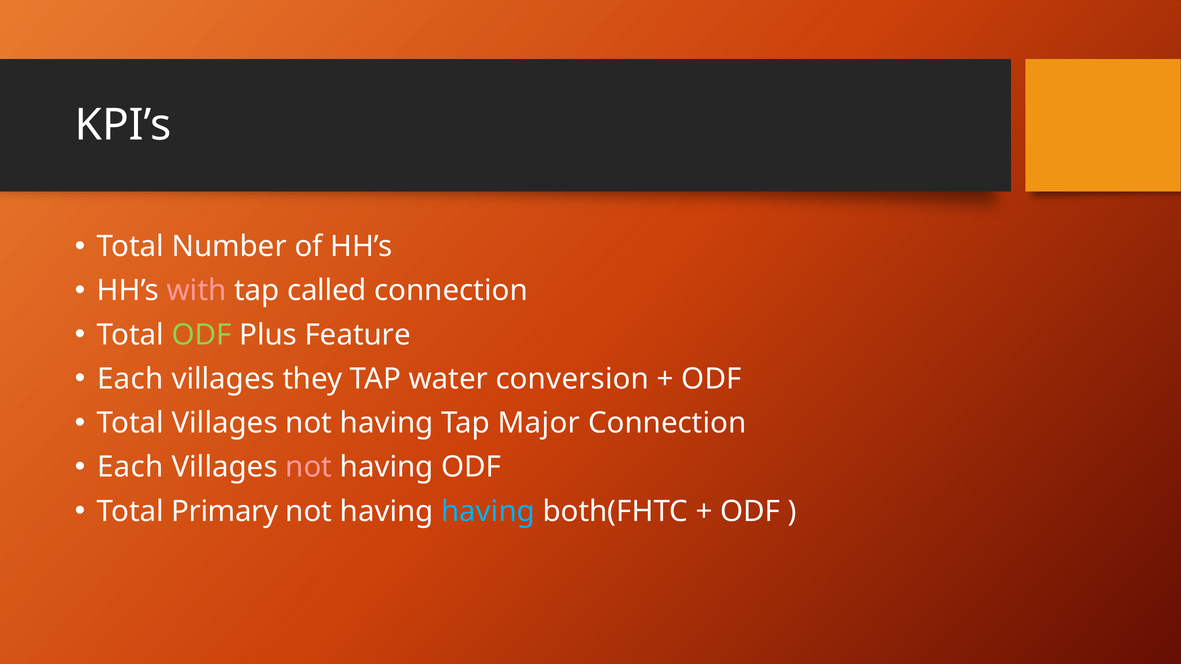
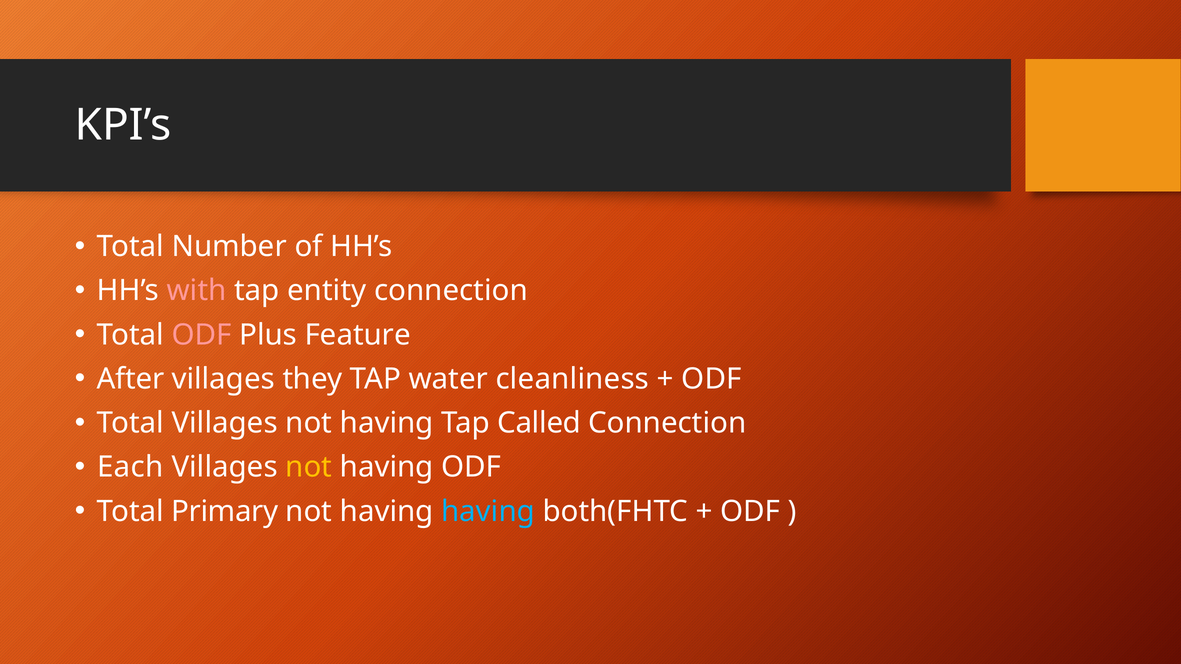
called: called -> entity
ODF at (202, 335) colour: light green -> pink
Each at (130, 379): Each -> After
conversion: conversion -> cleanliness
Major: Major -> Called
not at (309, 467) colour: pink -> yellow
